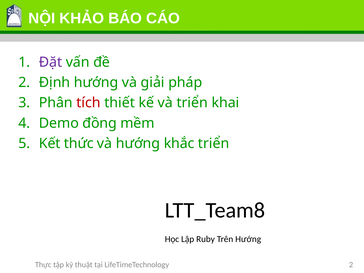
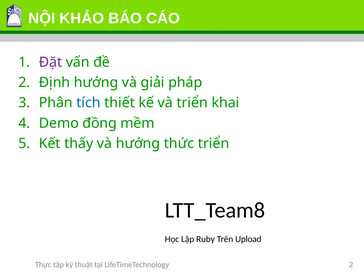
tích colour: red -> blue
thức: thức -> thấy
khắc: khắc -> thức
Trên Hướng: Hướng -> Upload
